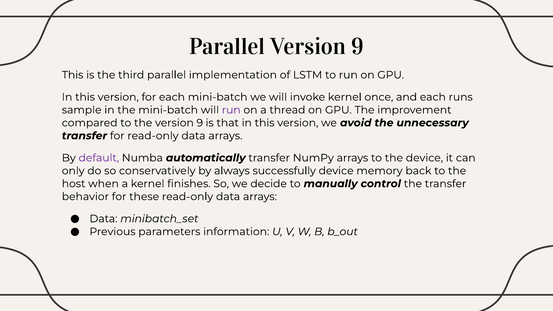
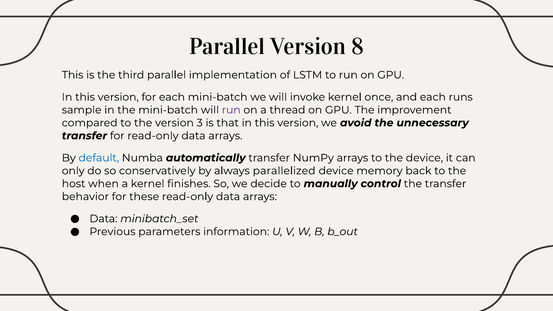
Parallel Version 9: 9 -> 8
the version 9: 9 -> 3
default colour: purple -> blue
successfully: successfully -> parallelized
